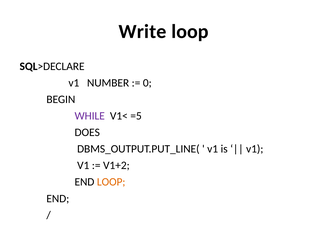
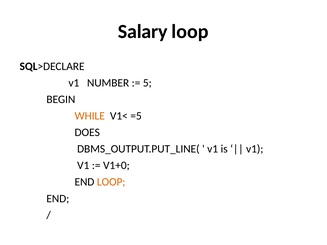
Write: Write -> Salary
0: 0 -> 5
WHILE colour: purple -> orange
V1+2: V1+2 -> V1+0
